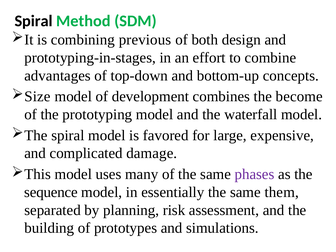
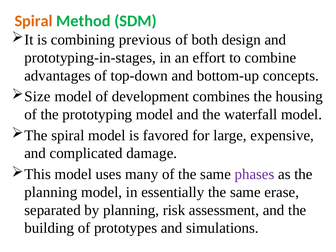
Spiral at (34, 21) colour: black -> orange
become: become -> housing
sequence at (51, 192): sequence -> planning
them: them -> erase
